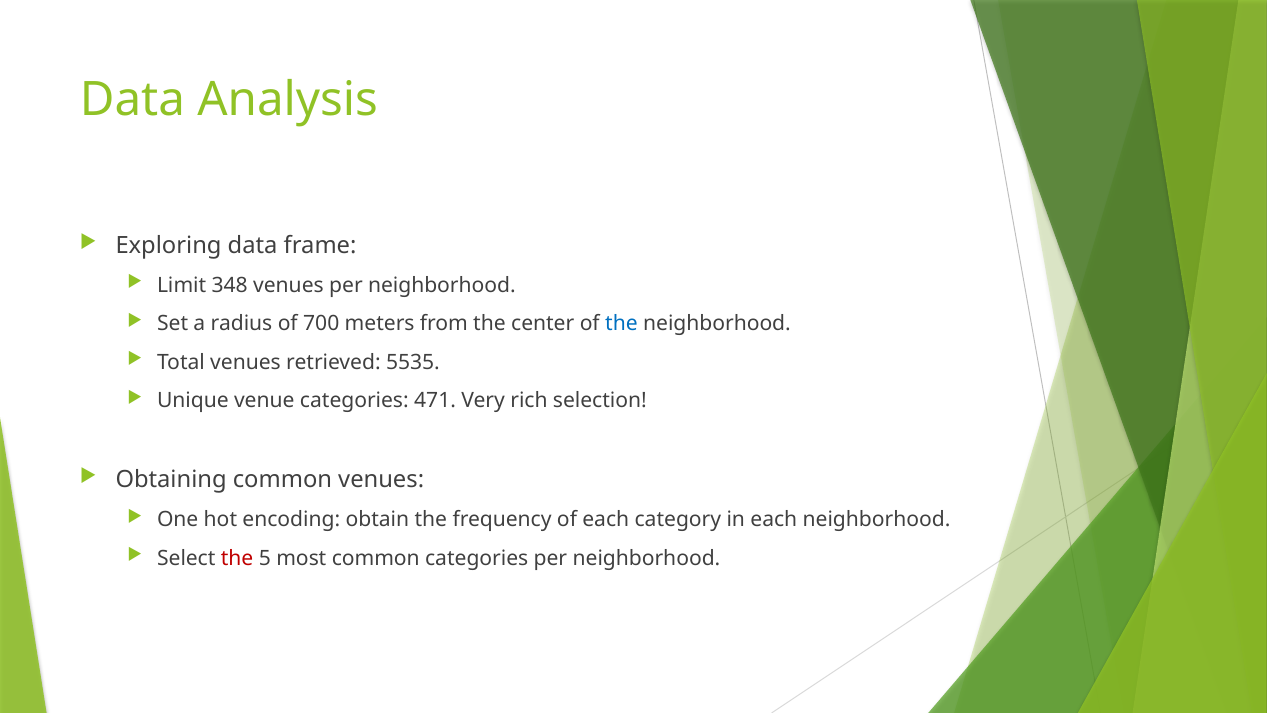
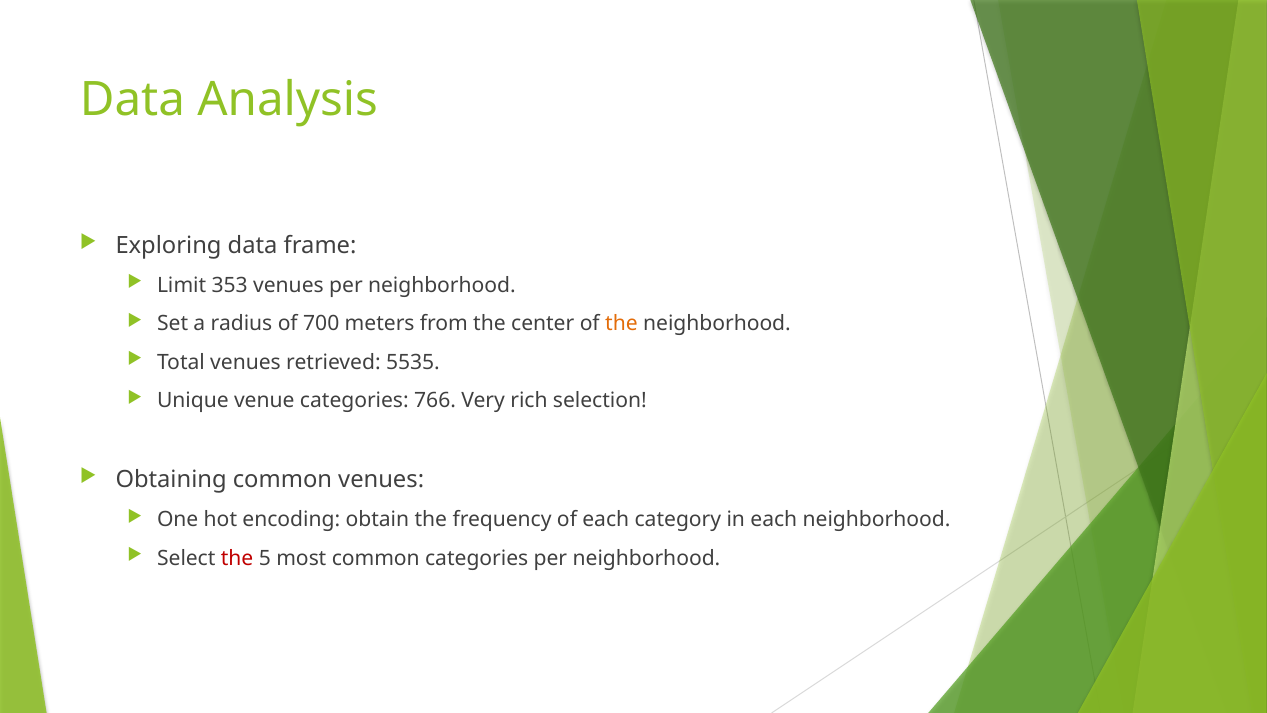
348: 348 -> 353
the at (622, 324) colour: blue -> orange
471: 471 -> 766
